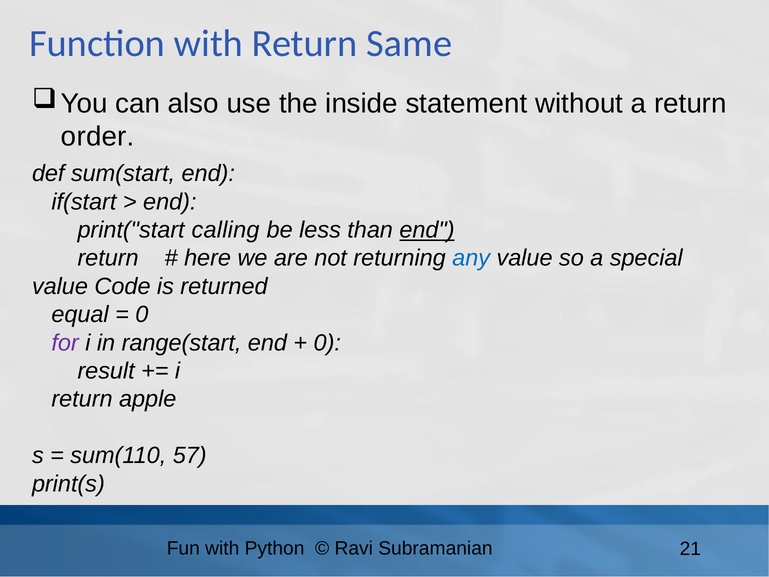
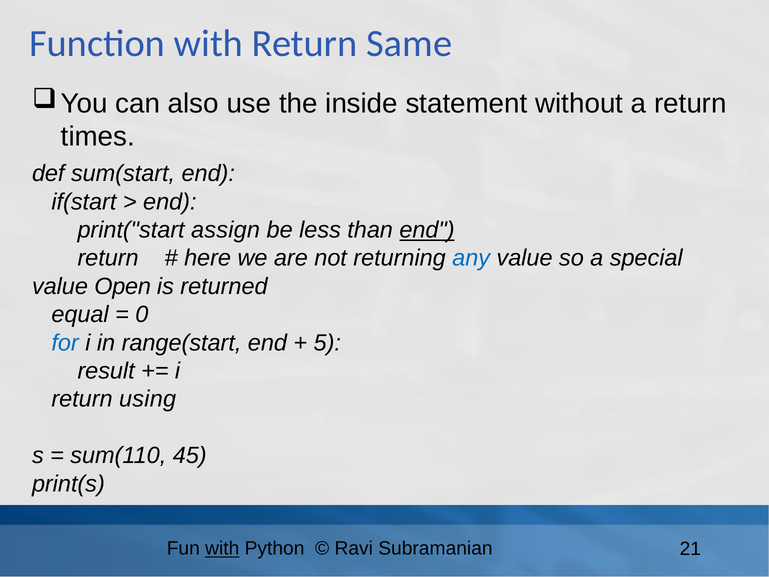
order: order -> times
calling: calling -> assign
Code: Code -> Open
for colour: purple -> blue
0 at (327, 343): 0 -> 5
apple: apple -> using
57: 57 -> 45
with at (222, 548) underline: none -> present
